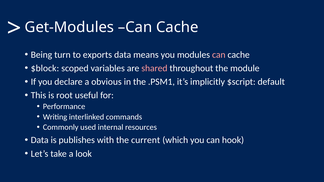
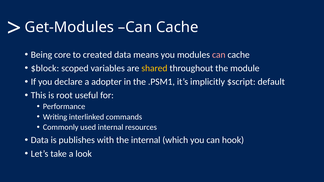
turn: turn -> core
exports: exports -> created
shared colour: pink -> yellow
obvious: obvious -> adopter
the current: current -> internal
